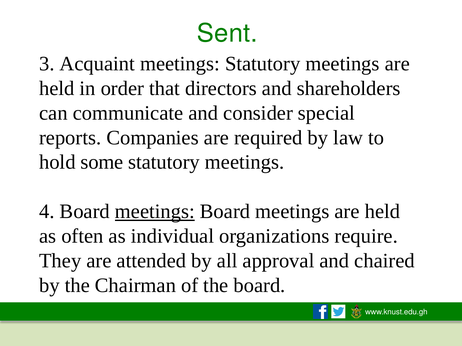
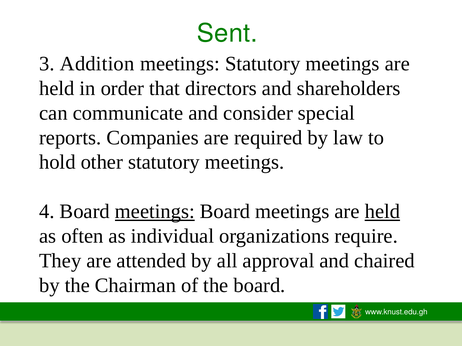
Acquaint: Acquaint -> Addition
some: some -> other
held at (382, 212) underline: none -> present
